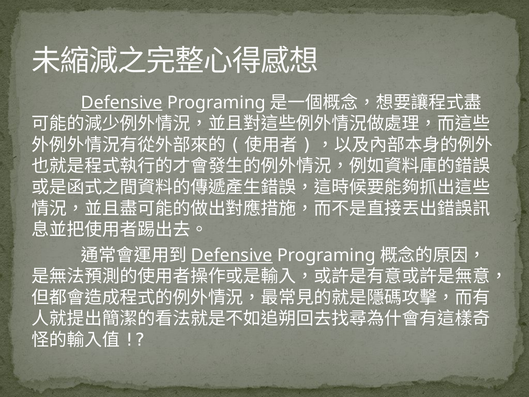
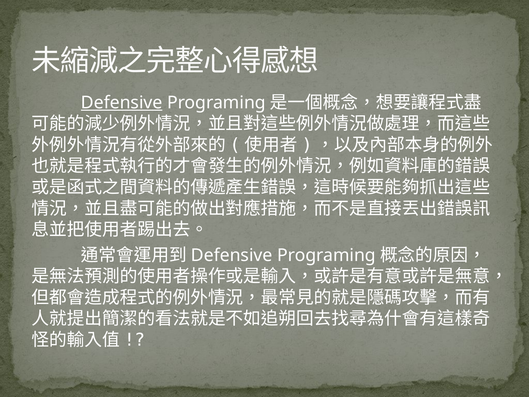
Defensive at (232, 255) underline: present -> none
